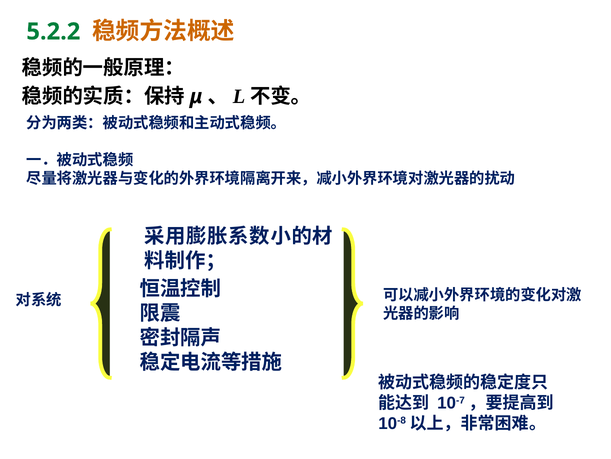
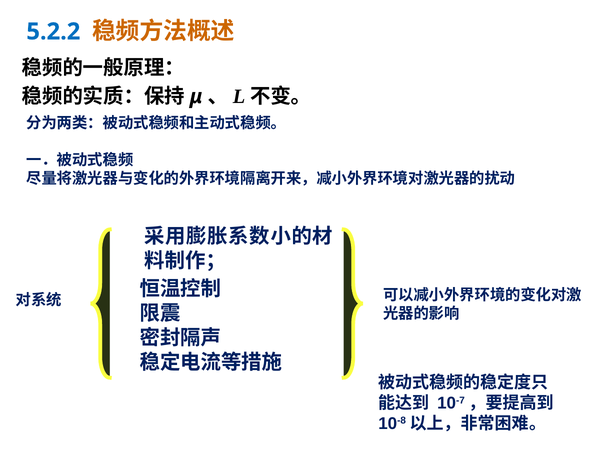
5.2.2 colour: green -> blue
